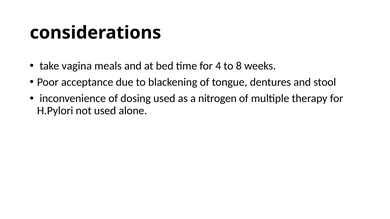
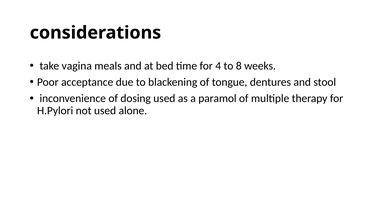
nitrogen: nitrogen -> paramol
